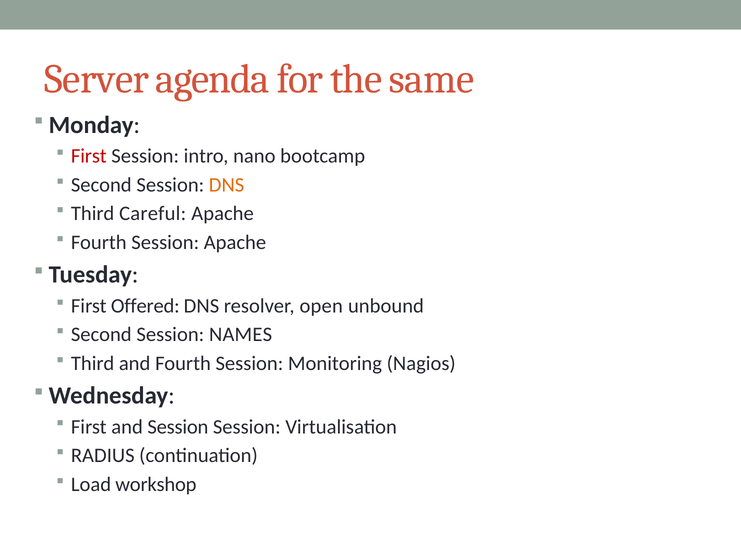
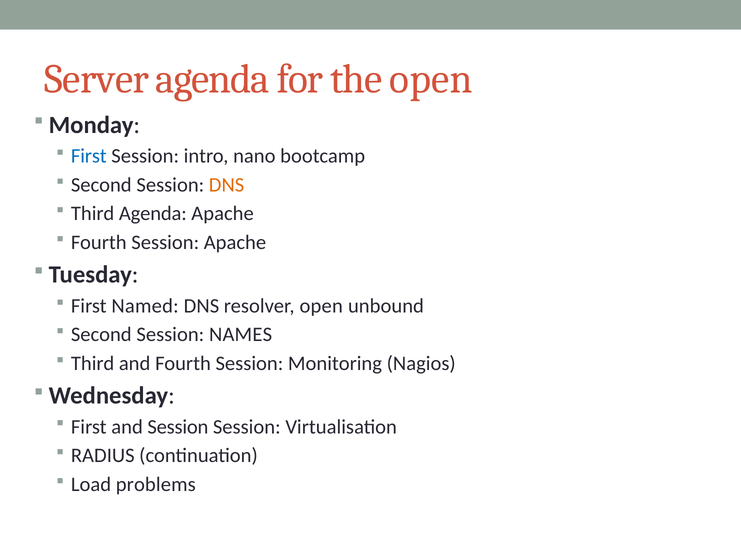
the same: same -> open
First at (89, 156) colour: red -> blue
Third Careful: Careful -> Agenda
Offered: Offered -> Named
workshop: workshop -> problems
